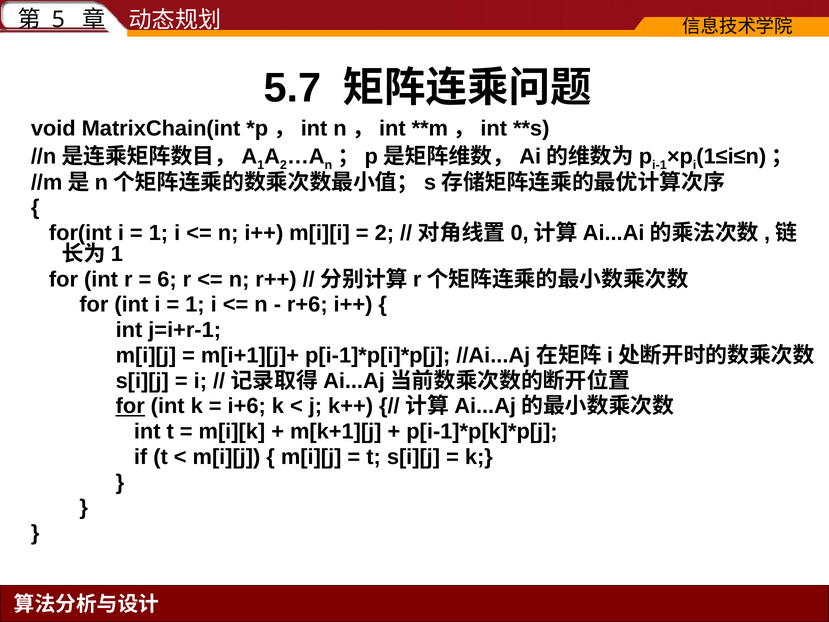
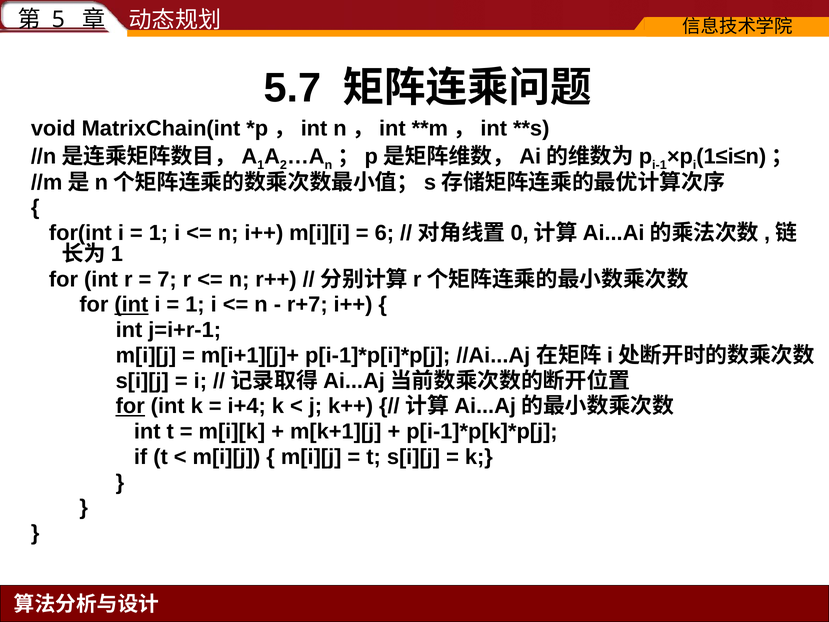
2 at (384, 233): 2 -> 6
6: 6 -> 7
int at (131, 305) underline: none -> present
r+6: r+6 -> r+7
i+6: i+6 -> i+4
